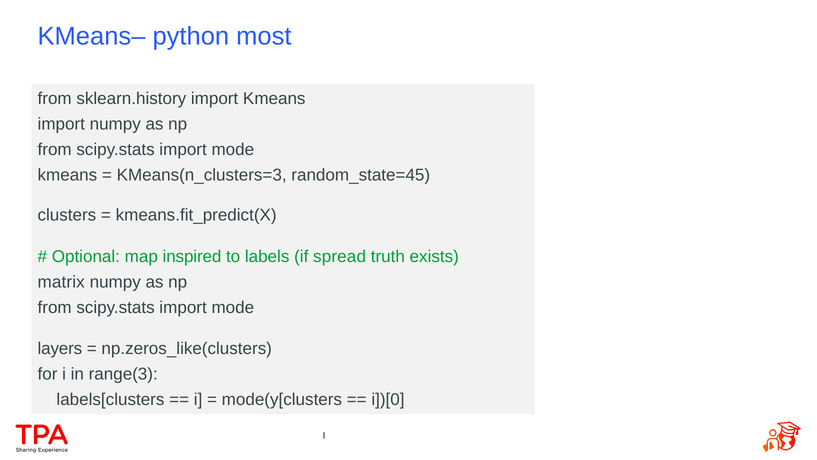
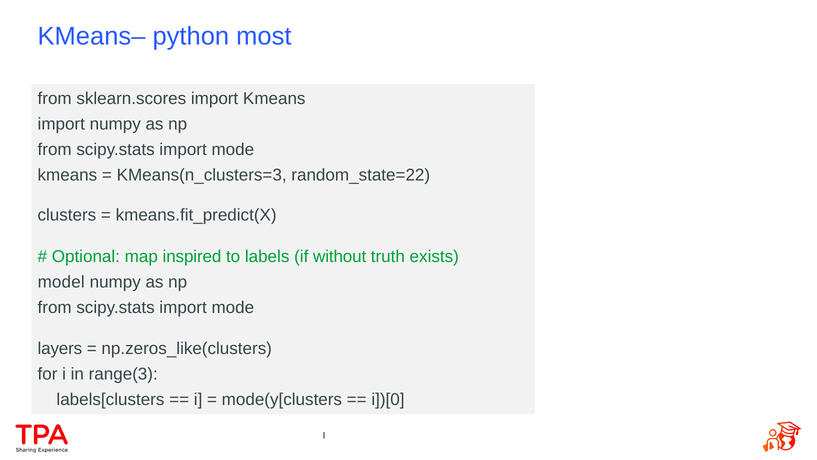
sklearn.history: sklearn.history -> sklearn.scores
random_state=45: random_state=45 -> random_state=22
spread: spread -> without
matrix: matrix -> model
